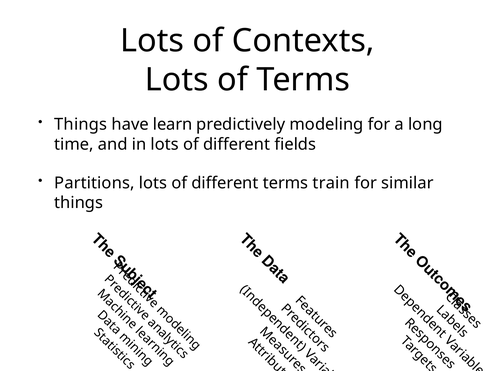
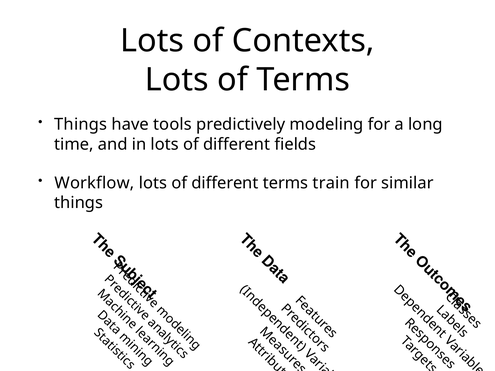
learn: learn -> tools
Partitions: Partitions -> Workflow
